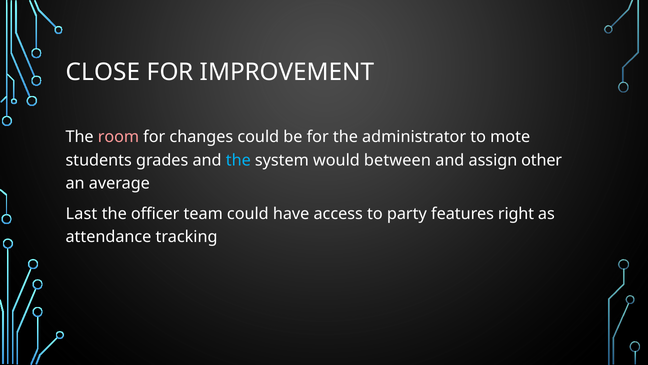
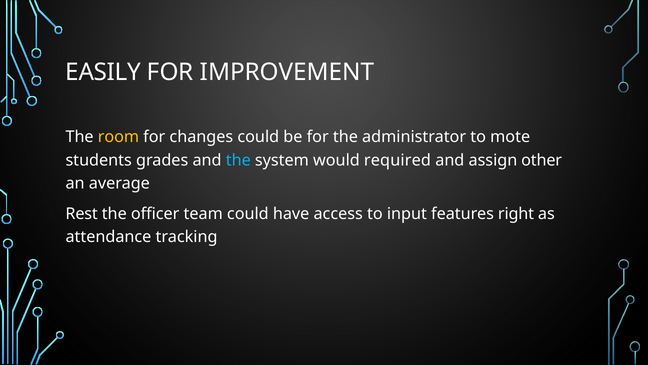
CLOSE: CLOSE -> EASILY
room colour: pink -> yellow
between: between -> required
Last: Last -> Rest
party: party -> input
